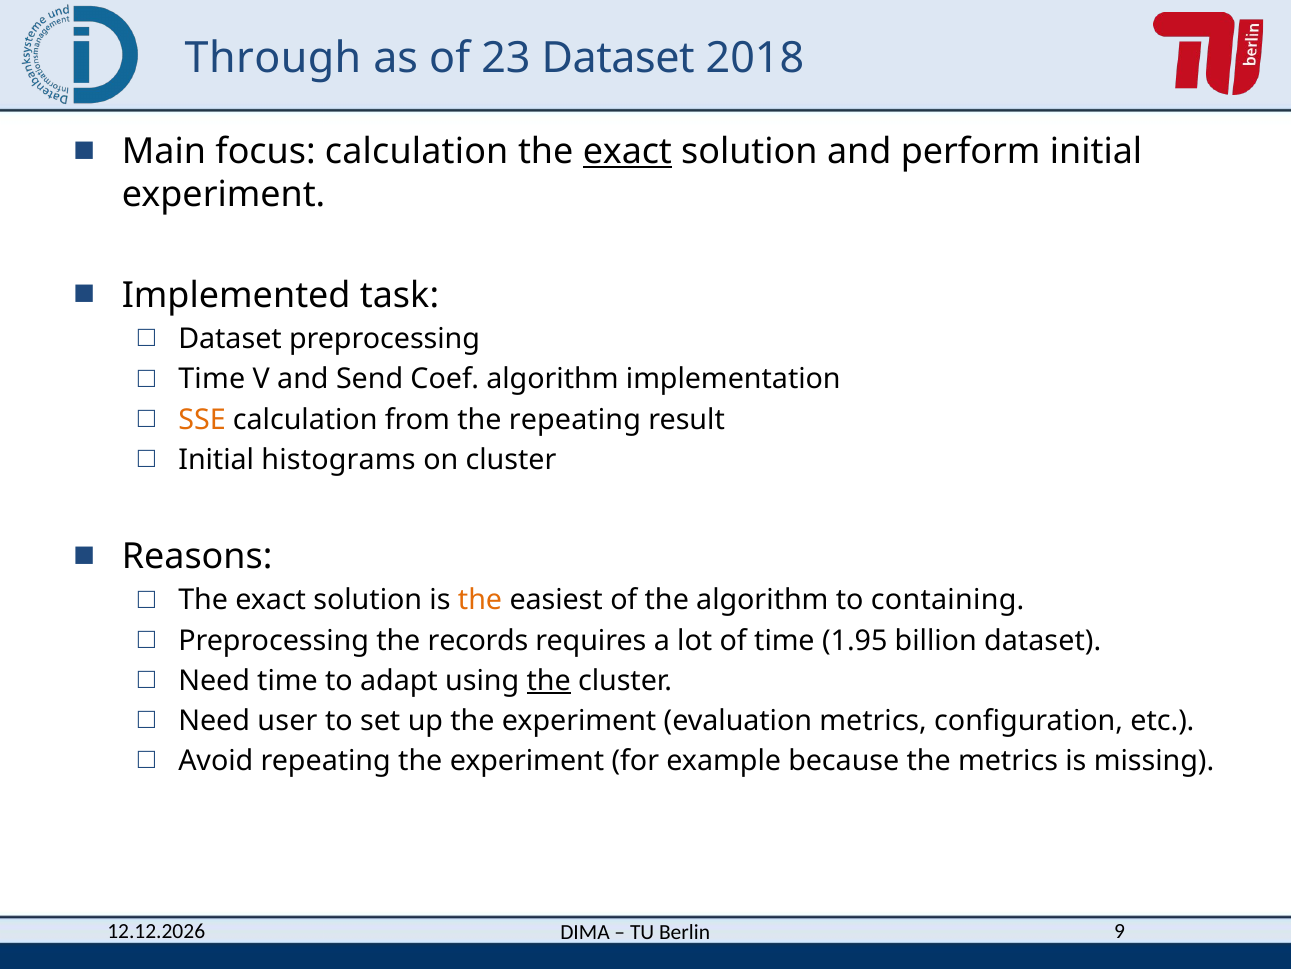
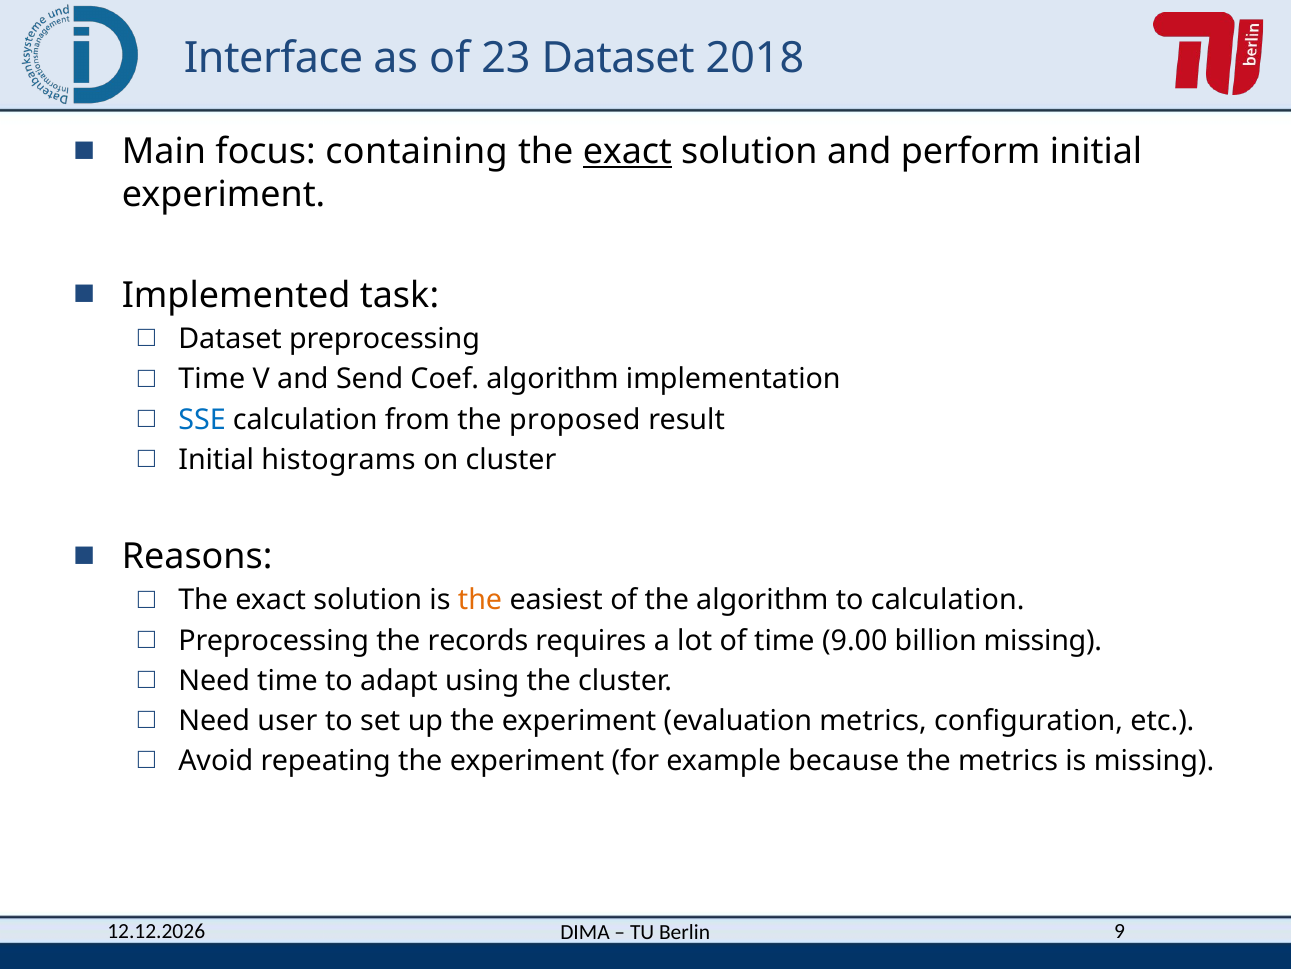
Through: Through -> Interface
focus calculation: calculation -> containing
SSE colour: orange -> blue
the repeating: repeating -> proposed
to containing: containing -> calculation
1.95: 1.95 -> 9.00
billion dataset: dataset -> missing
the at (549, 680) underline: present -> none
